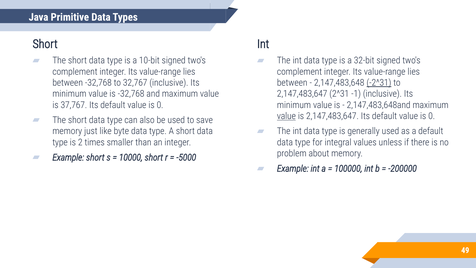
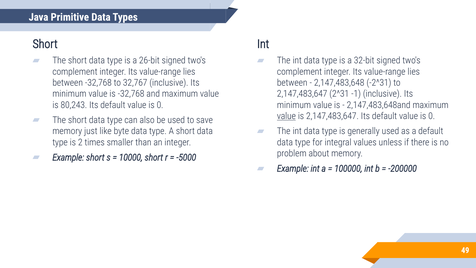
10-bit: 10-bit -> 26-bit
-2^31 underline: present -> none
37,767: 37,767 -> 80,243
